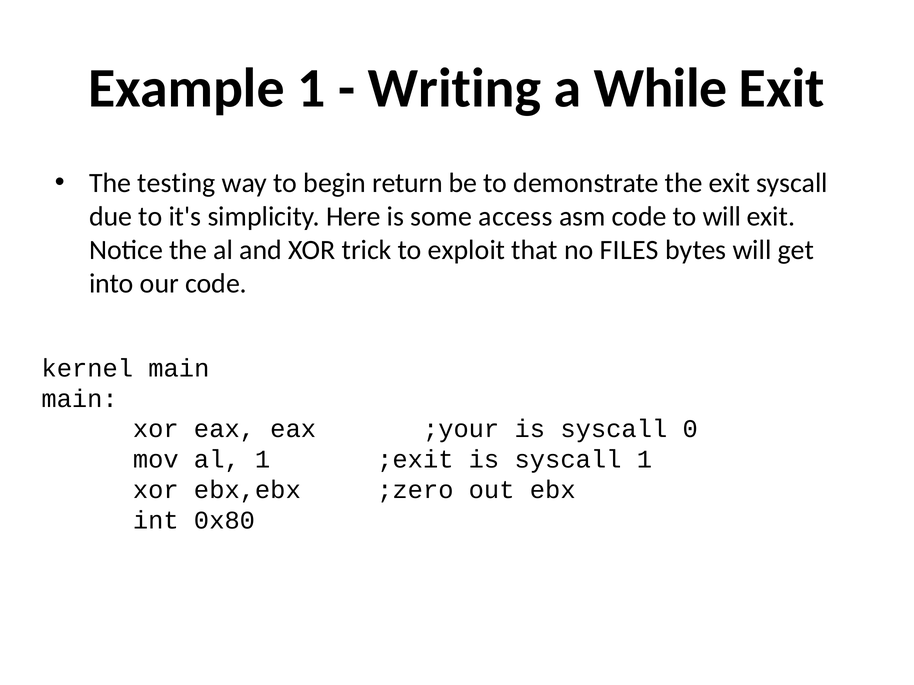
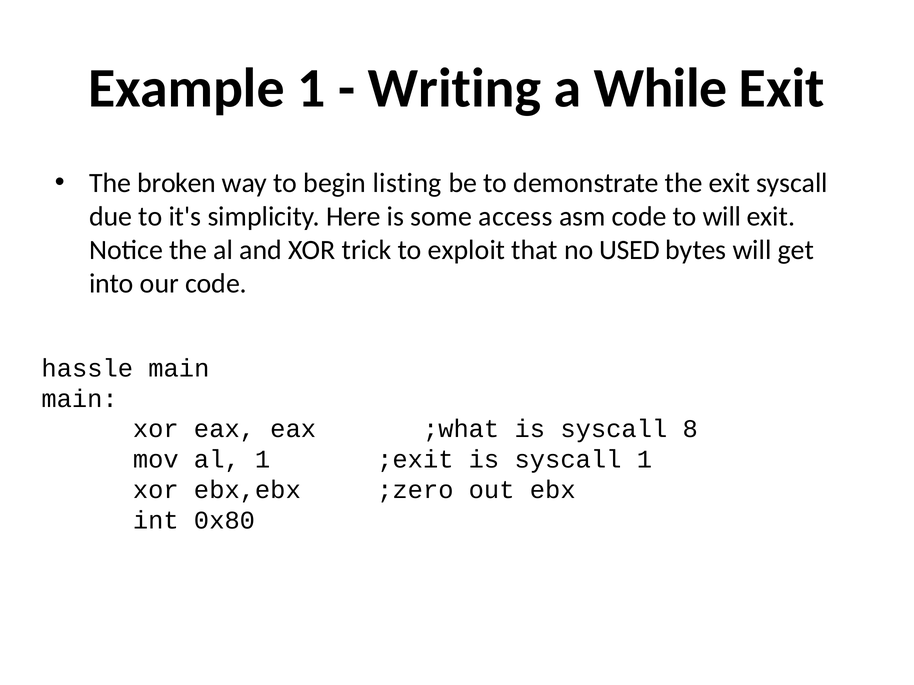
testing: testing -> broken
return: return -> listing
FILES: FILES -> USED
kernel: kernel -> hassle
;your: ;your -> ;what
0: 0 -> 8
